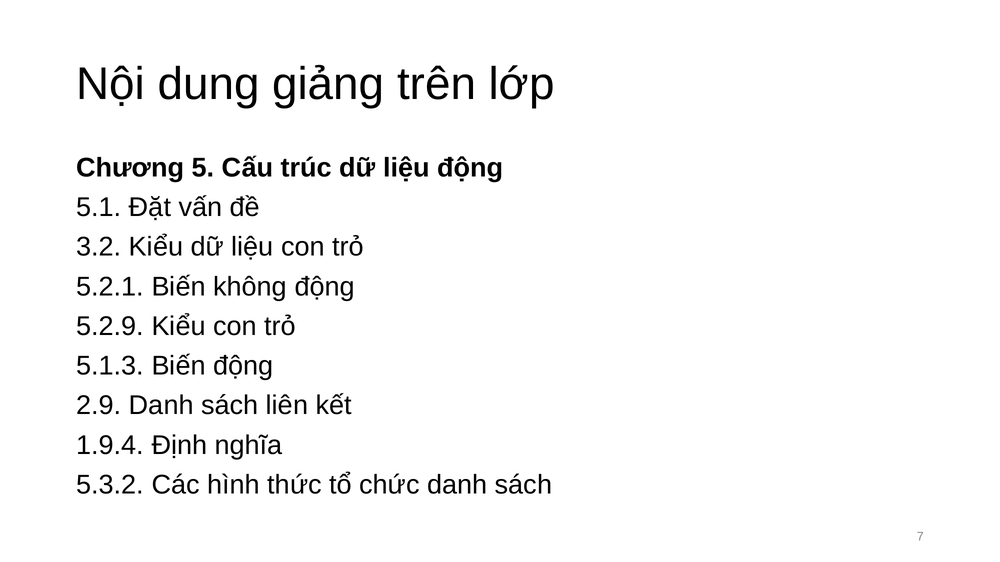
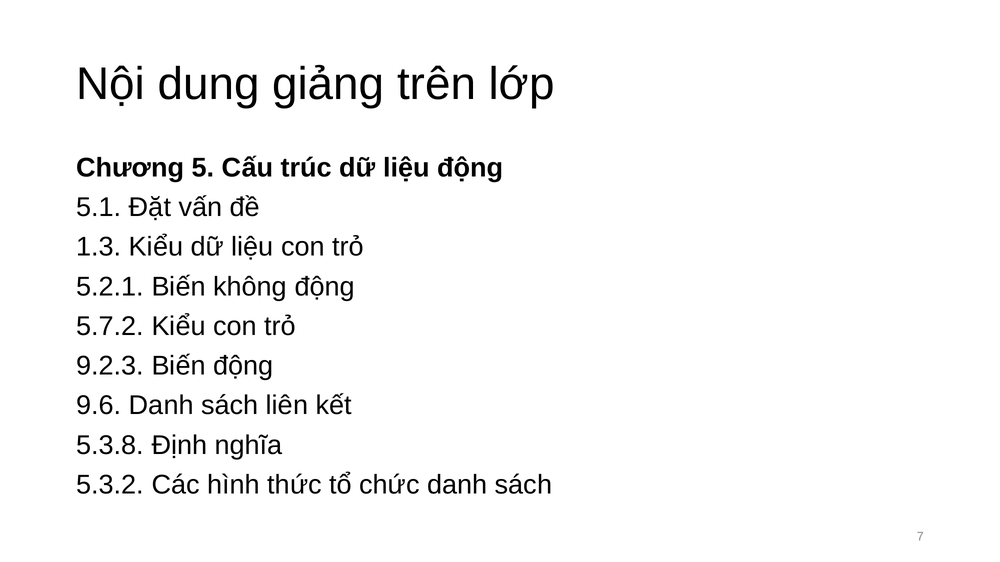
3.2: 3.2 -> 1.3
5.2.9: 5.2.9 -> 5.7.2
5.1.3: 5.1.3 -> 9.2.3
2.9: 2.9 -> 9.6
1.9.4: 1.9.4 -> 5.3.8
